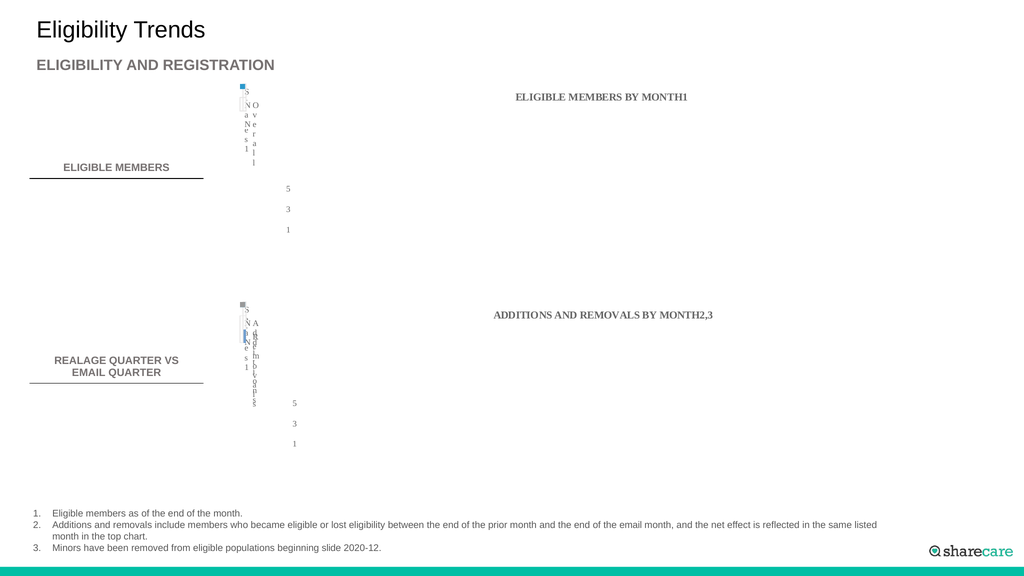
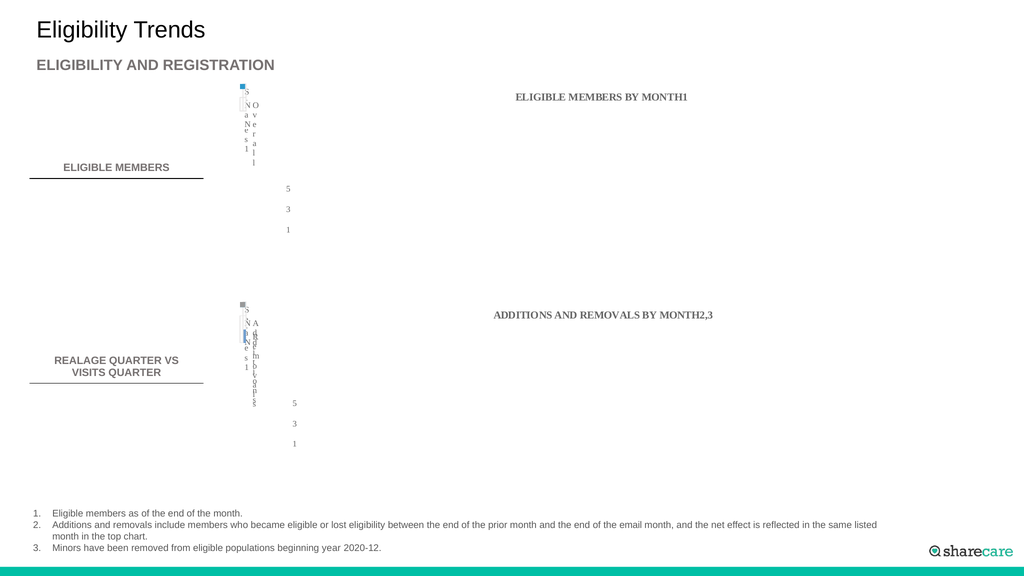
EMAIL at (89, 373): EMAIL -> VISITS
slide: slide -> year
